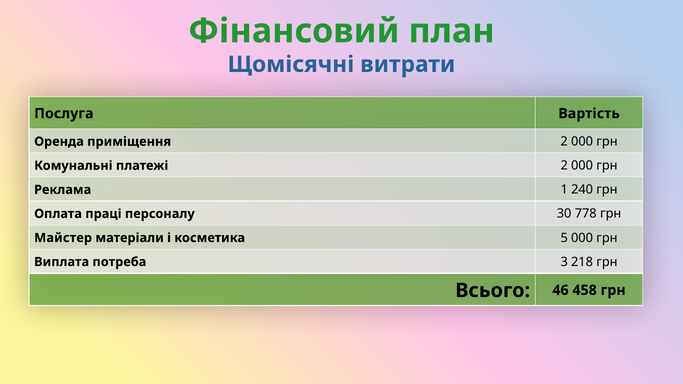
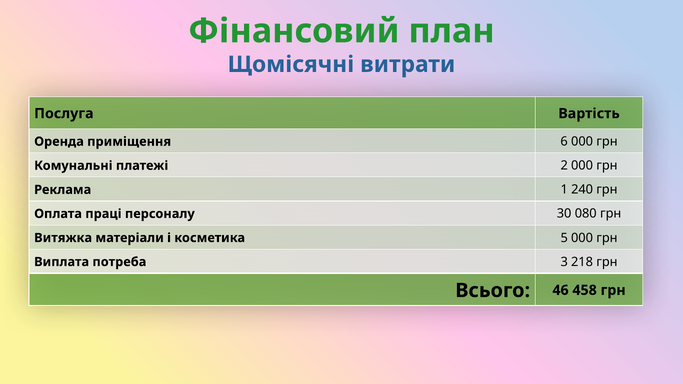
приміщення 2: 2 -> 6
778: 778 -> 080
Майстер: Майстер -> Витяжка
